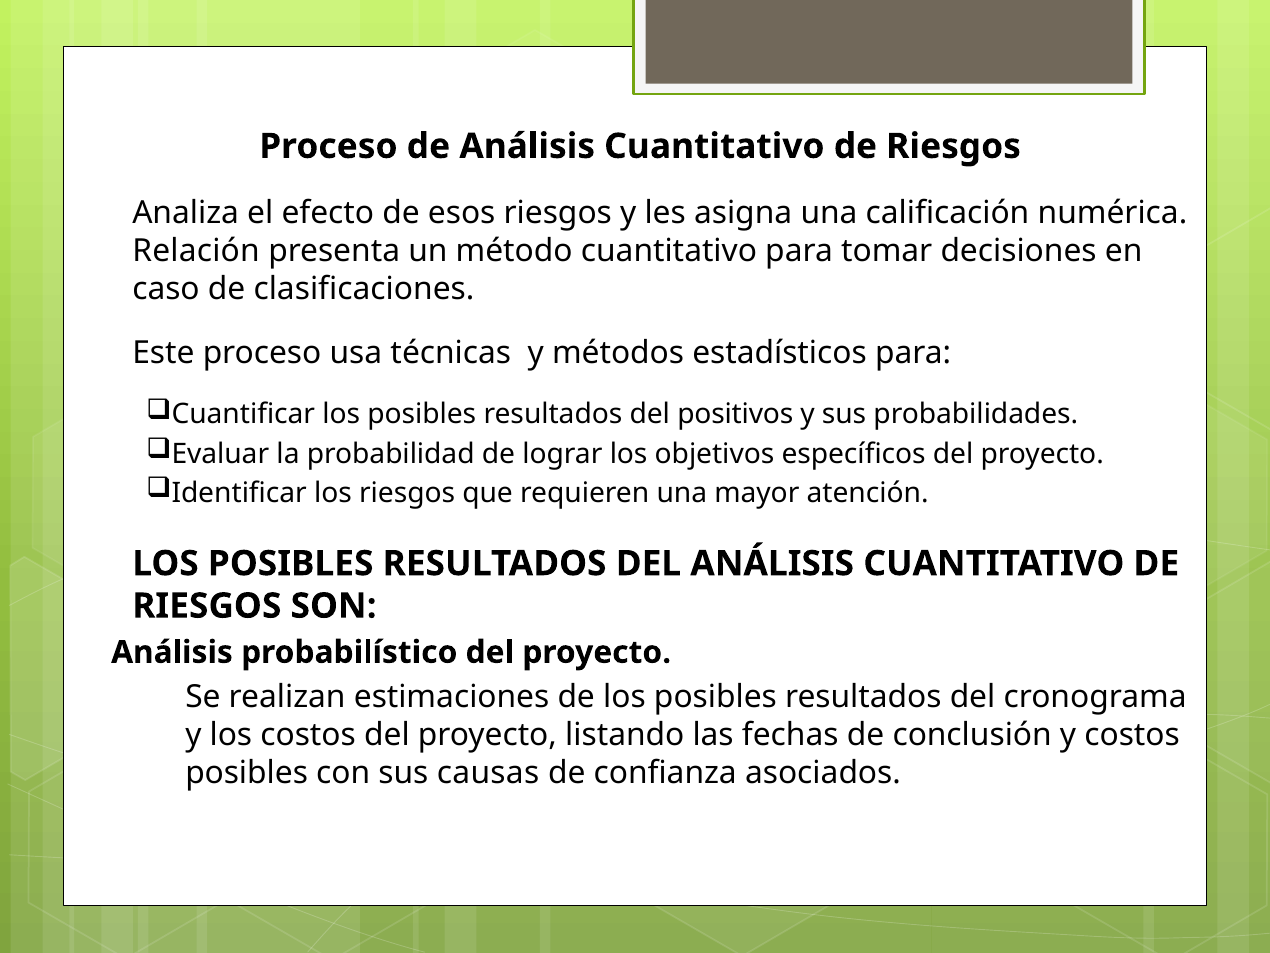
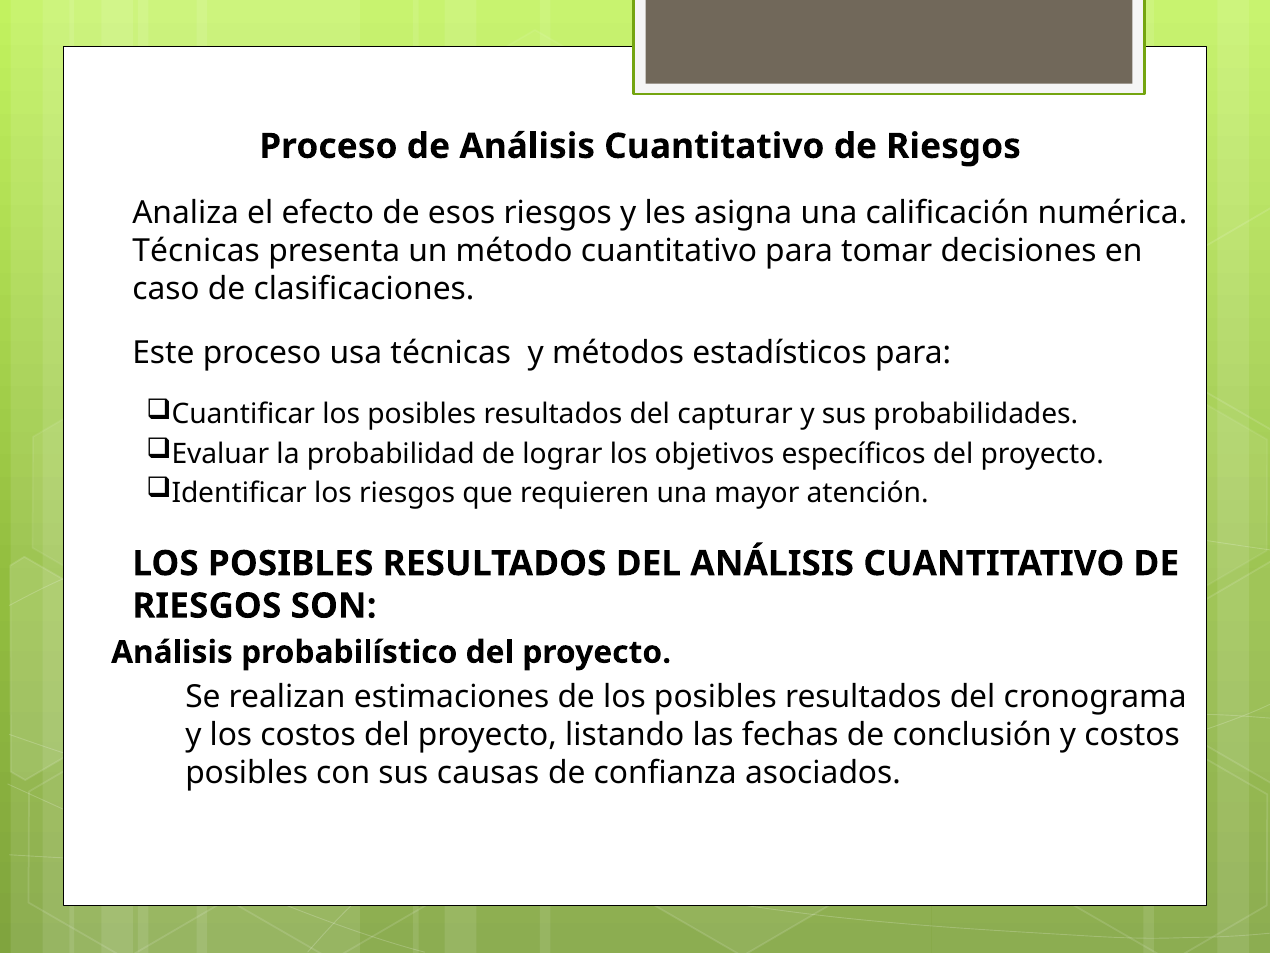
Relación at (196, 251): Relación -> Técnicas
positivos: positivos -> capturar
